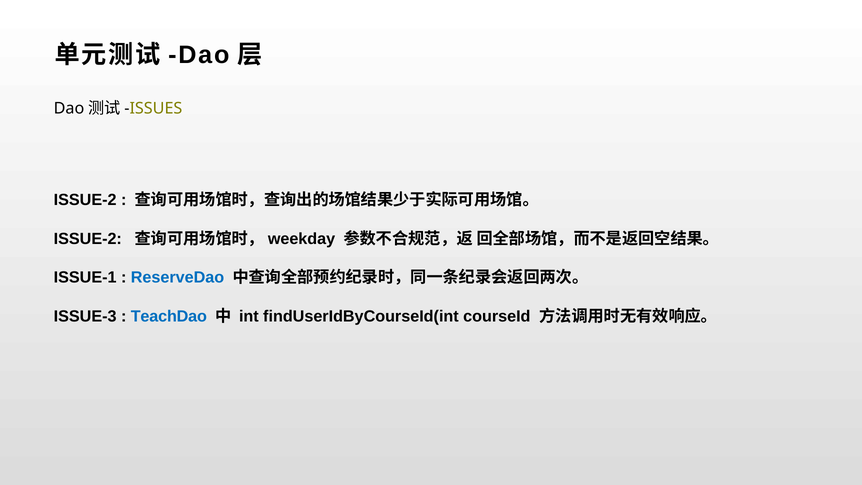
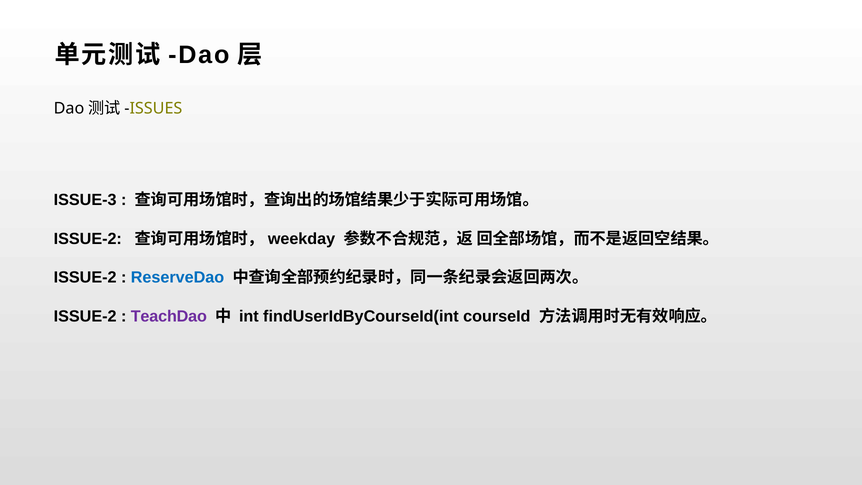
ISSUE-2 at (85, 200): ISSUE-2 -> ISSUE-3
ISSUE-1 at (85, 277): ISSUE-1 -> ISSUE-2
ISSUE-3 at (85, 316): ISSUE-3 -> ISSUE-2
TeachDao colour: blue -> purple
